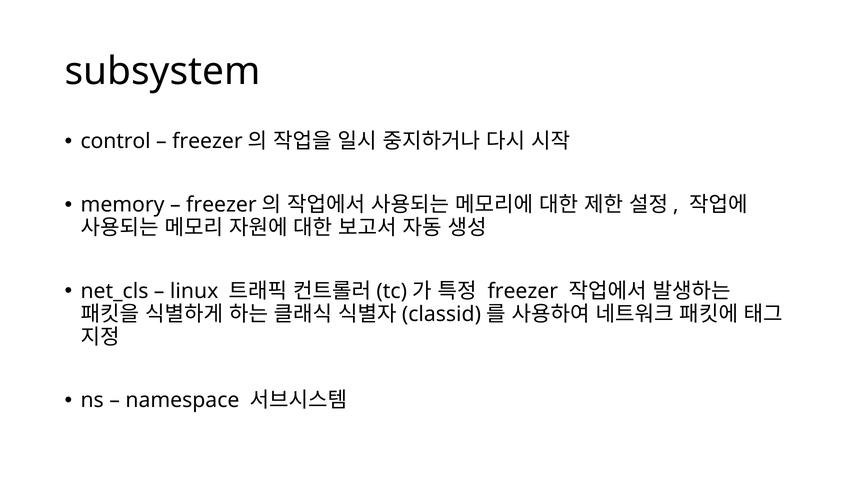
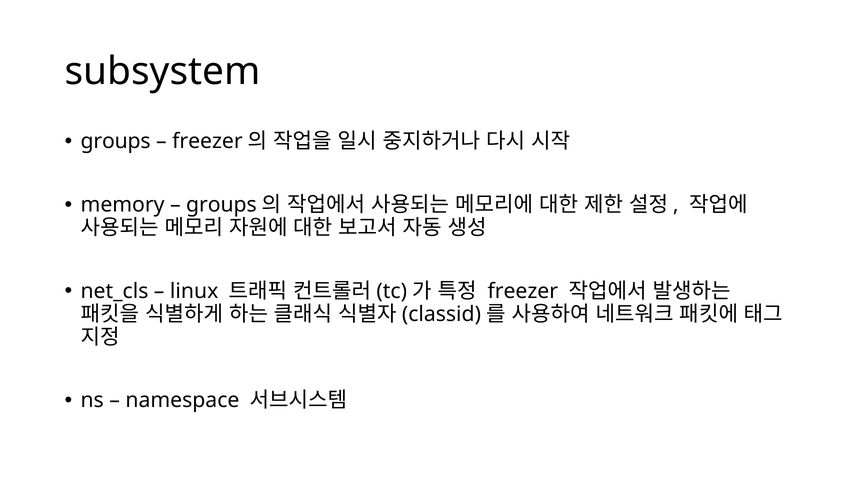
control at (116, 141): control -> groups
freezer at (221, 205): freezer -> groups
